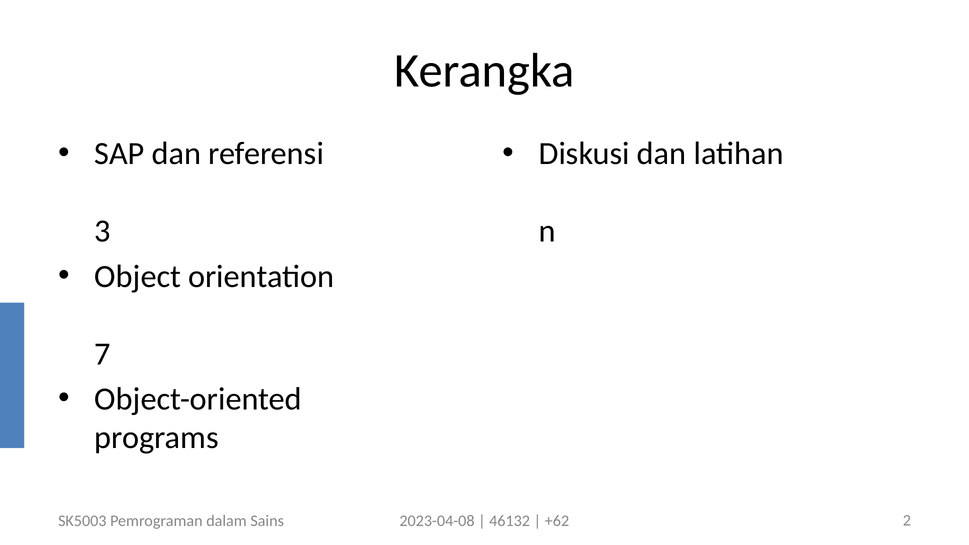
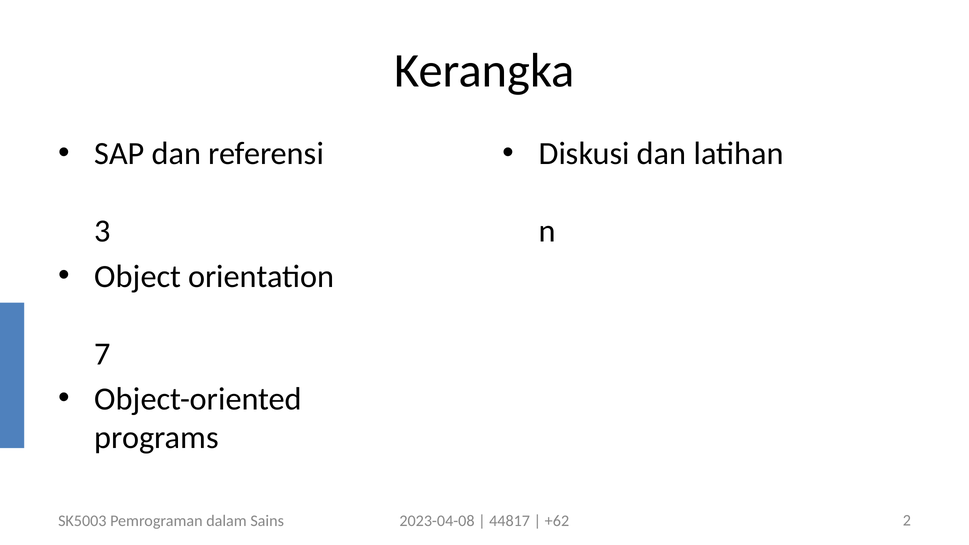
46132: 46132 -> 44817
